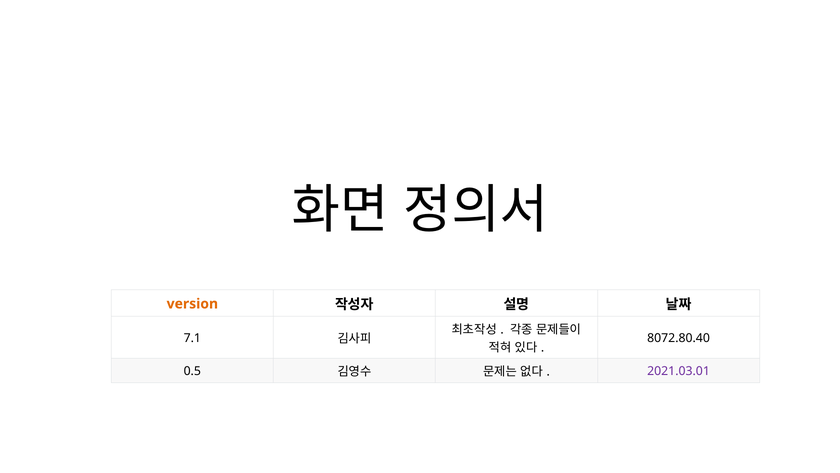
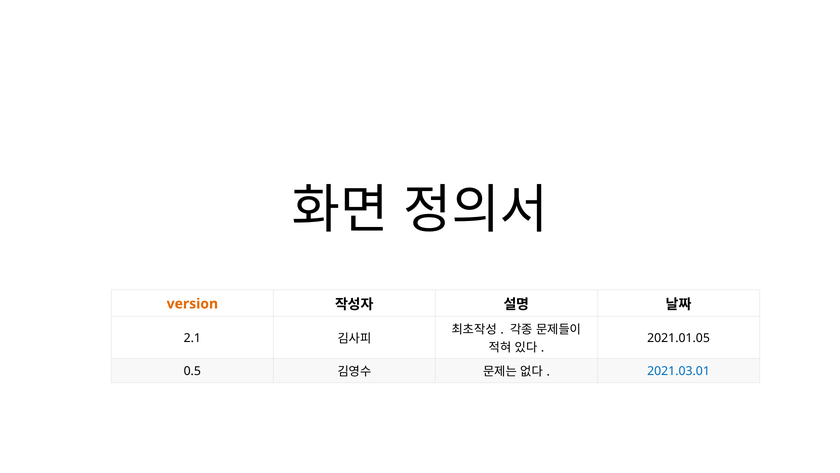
7.1: 7.1 -> 2.1
8072.80.40: 8072.80.40 -> 2021.01.05
2021.03.01 colour: purple -> blue
